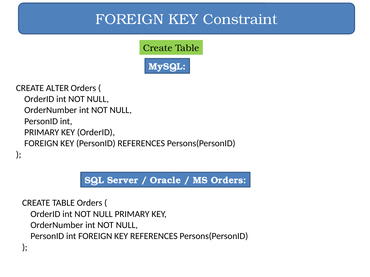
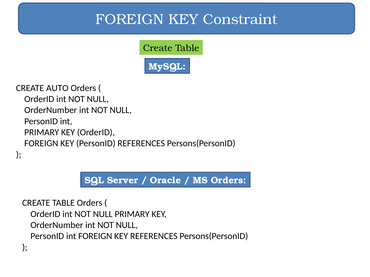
ALTER: ALTER -> AUTO
